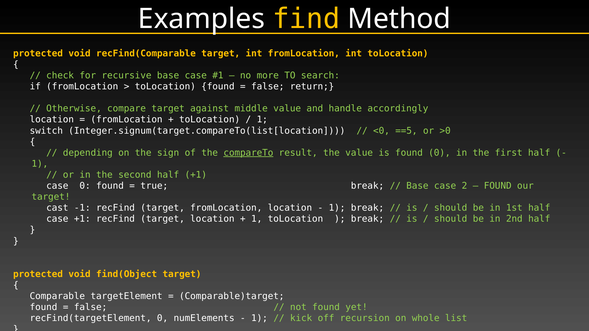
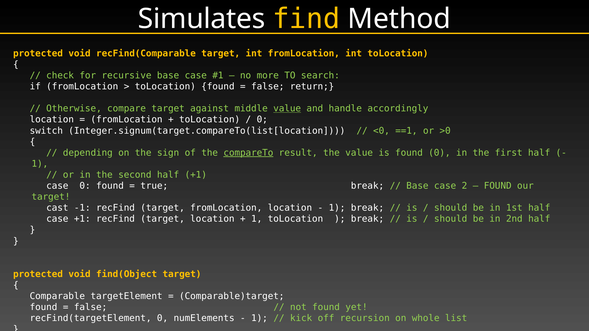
Examples: Examples -> Simulates
value at (287, 109) underline: none -> present
1 at (262, 120): 1 -> 0
==5: ==5 -> ==1
